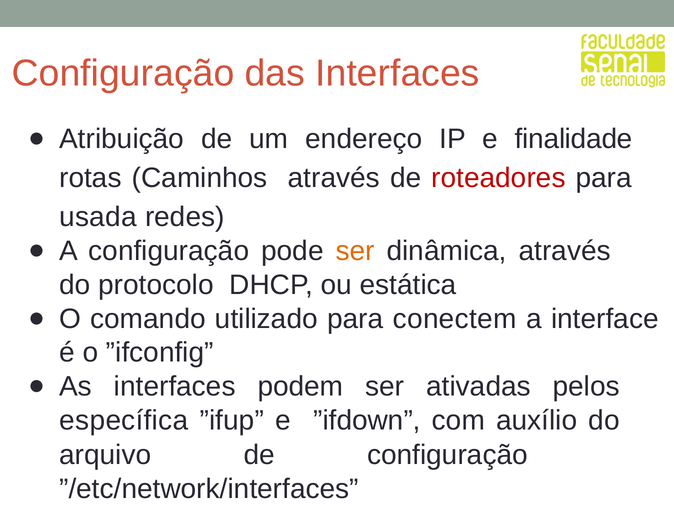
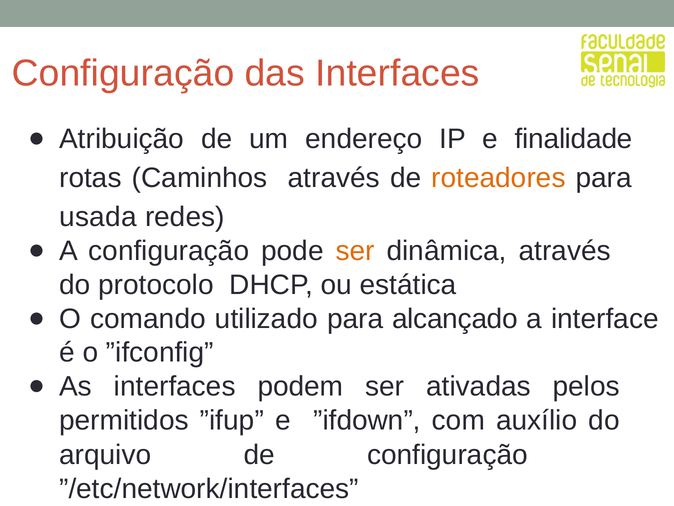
roteadores colour: red -> orange
conectem: conectem -> alcançado
específica: específica -> permitidos
